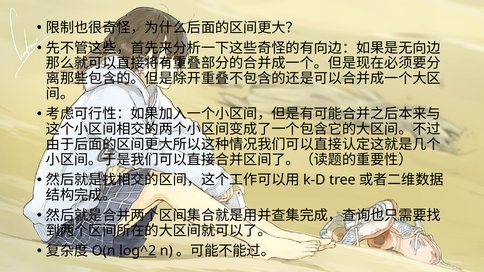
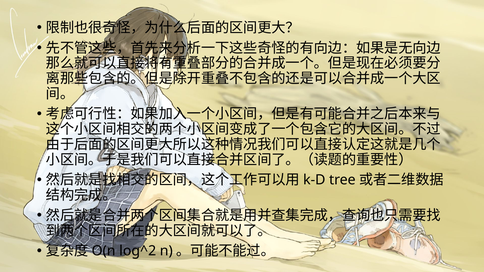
log^2 underline: present -> none
